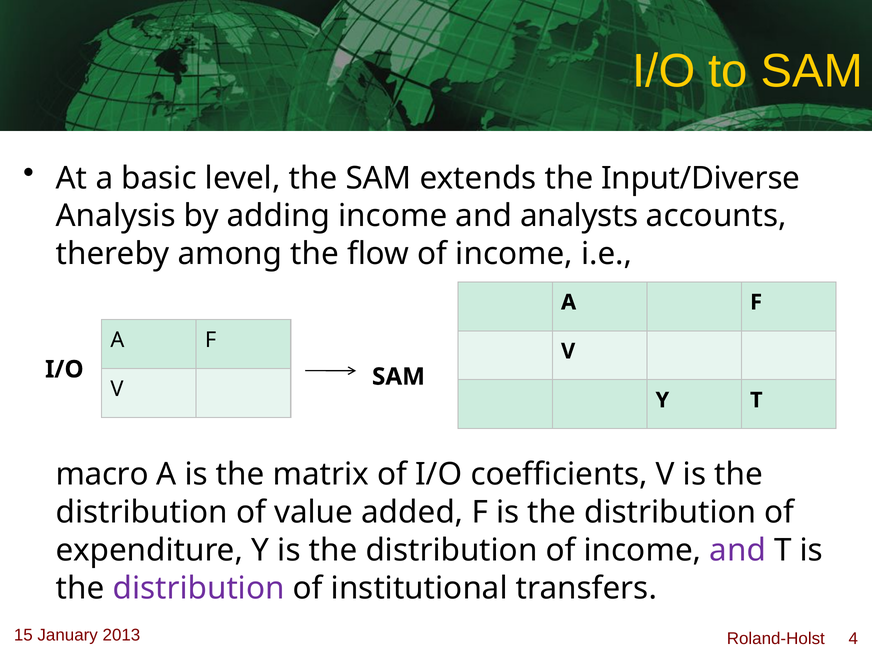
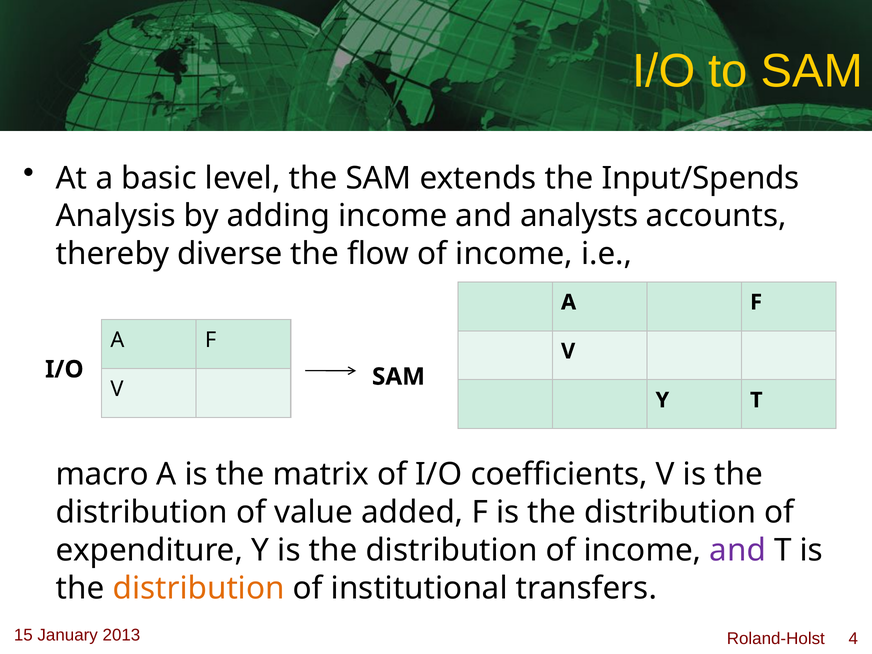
Input/Diverse: Input/Diverse -> Input/Spends
among: among -> diverse
distribution at (199, 588) colour: purple -> orange
